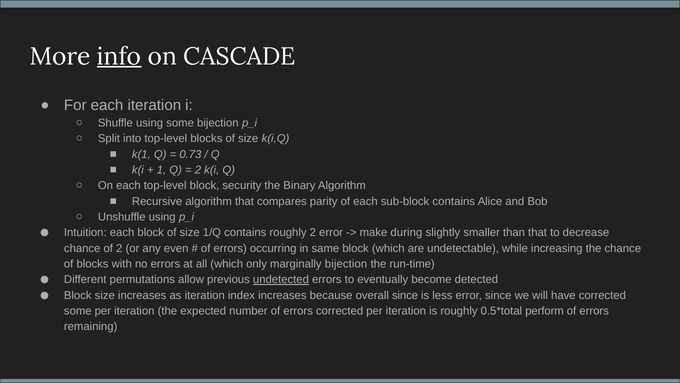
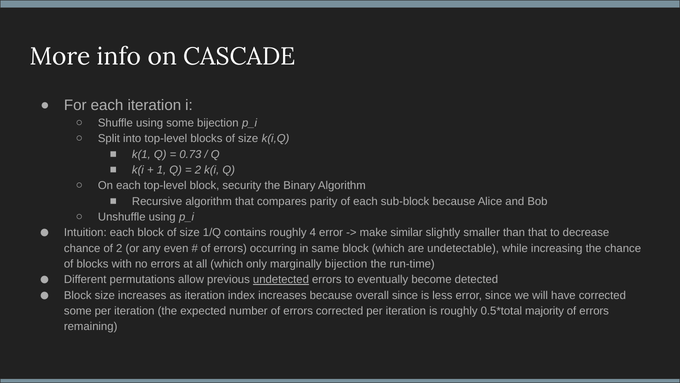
info underline: present -> none
sub-block contains: contains -> because
roughly 2: 2 -> 4
during: during -> similar
perform: perform -> majority
